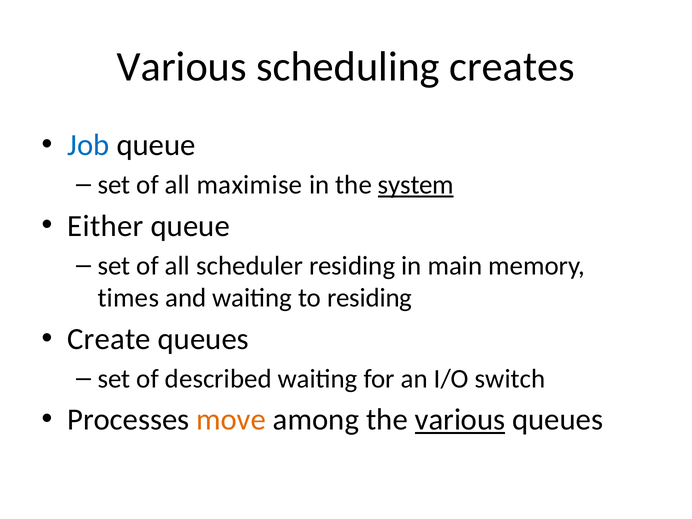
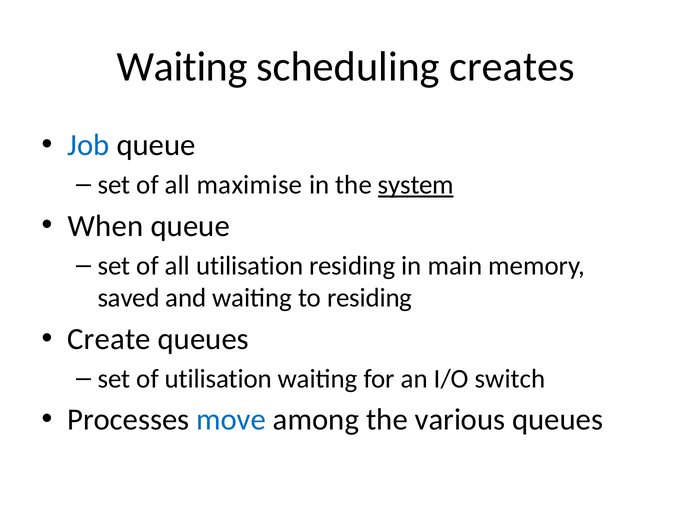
Various at (182, 67): Various -> Waiting
Either: Either -> When
all scheduler: scheduler -> utilisation
times: times -> saved
of described: described -> utilisation
move colour: orange -> blue
various at (460, 420) underline: present -> none
